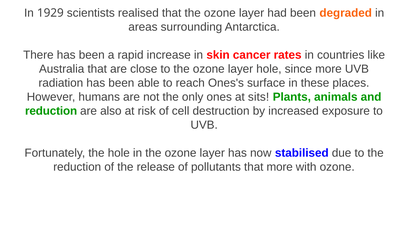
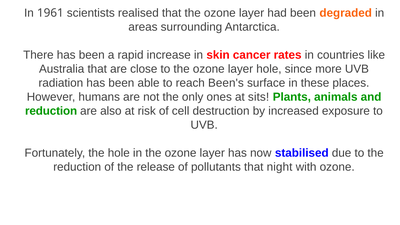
1929: 1929 -> 1961
Ones's: Ones's -> Been's
that more: more -> night
